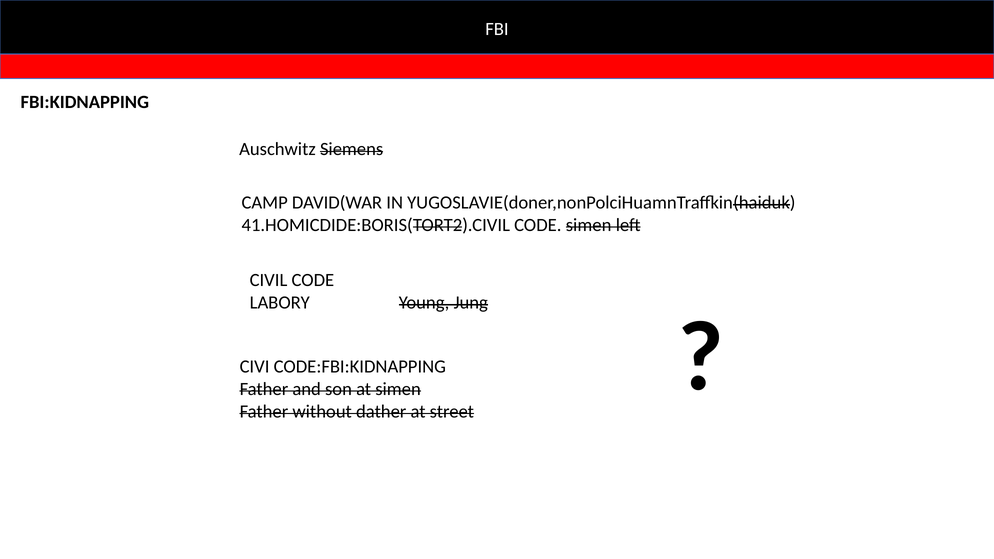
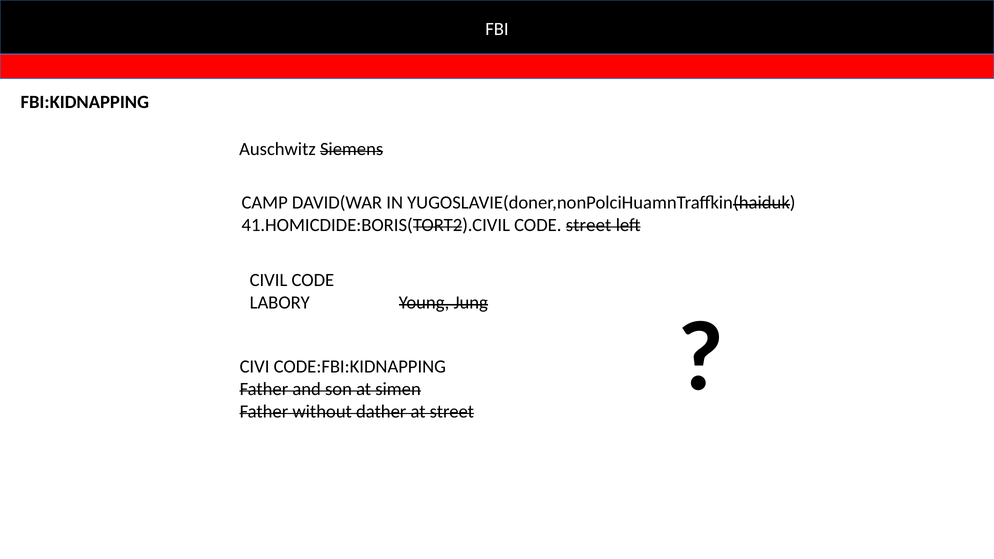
CODE simen: simen -> street
